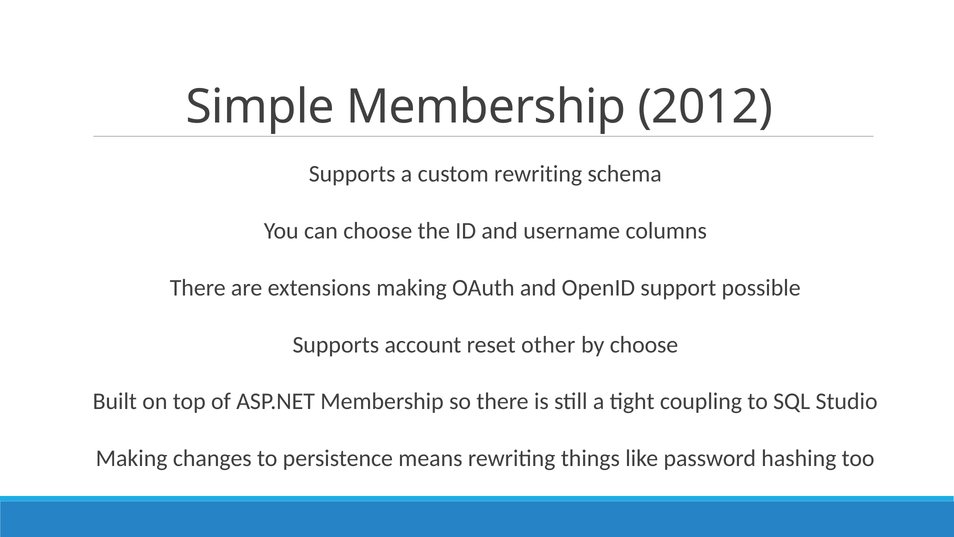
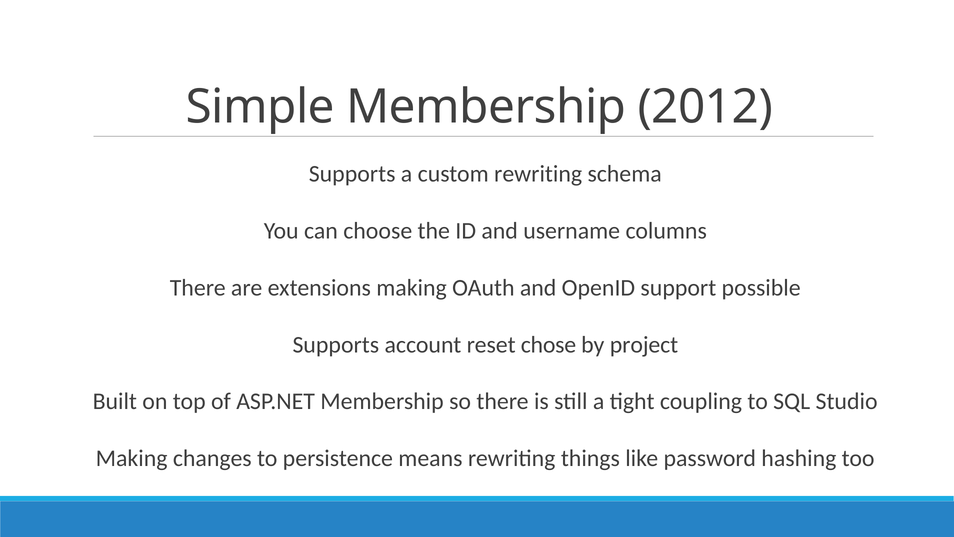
other: other -> chose
by choose: choose -> project
